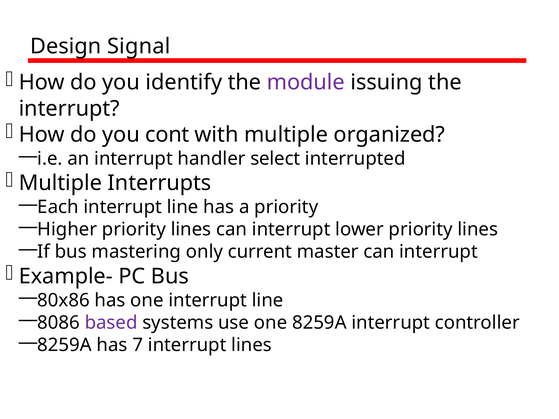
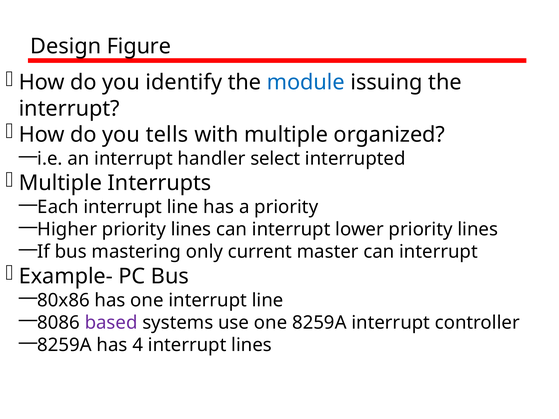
Signal: Signal -> Figure
module colour: purple -> blue
cont: cont -> tells
7: 7 -> 4
